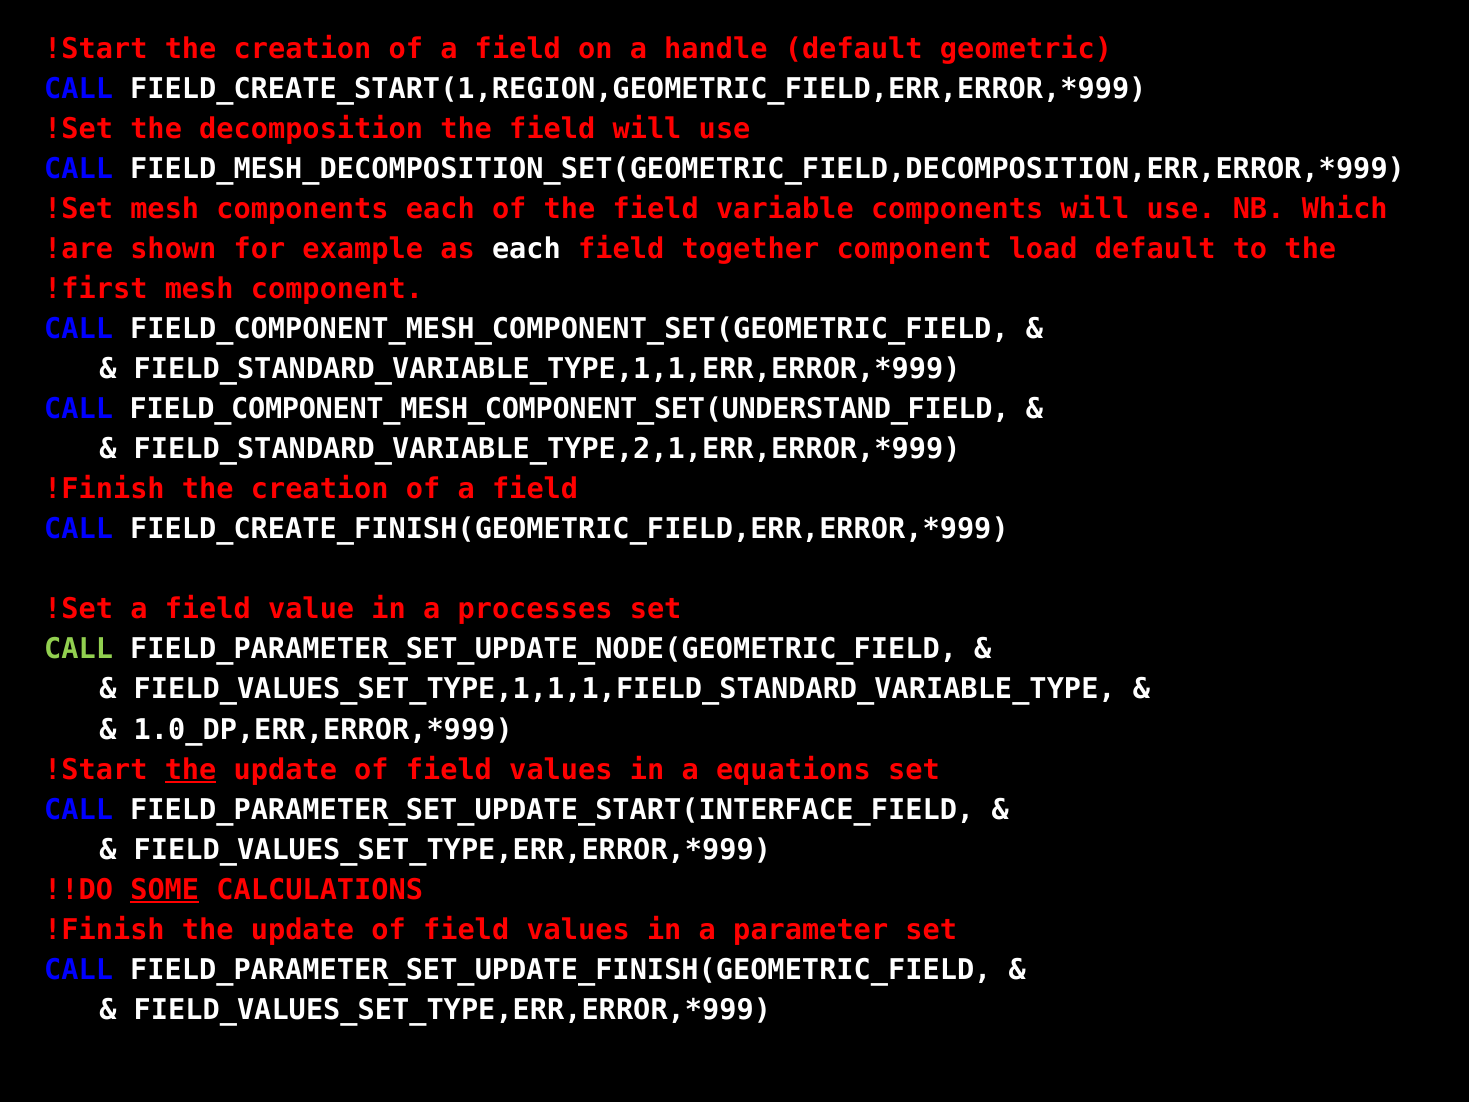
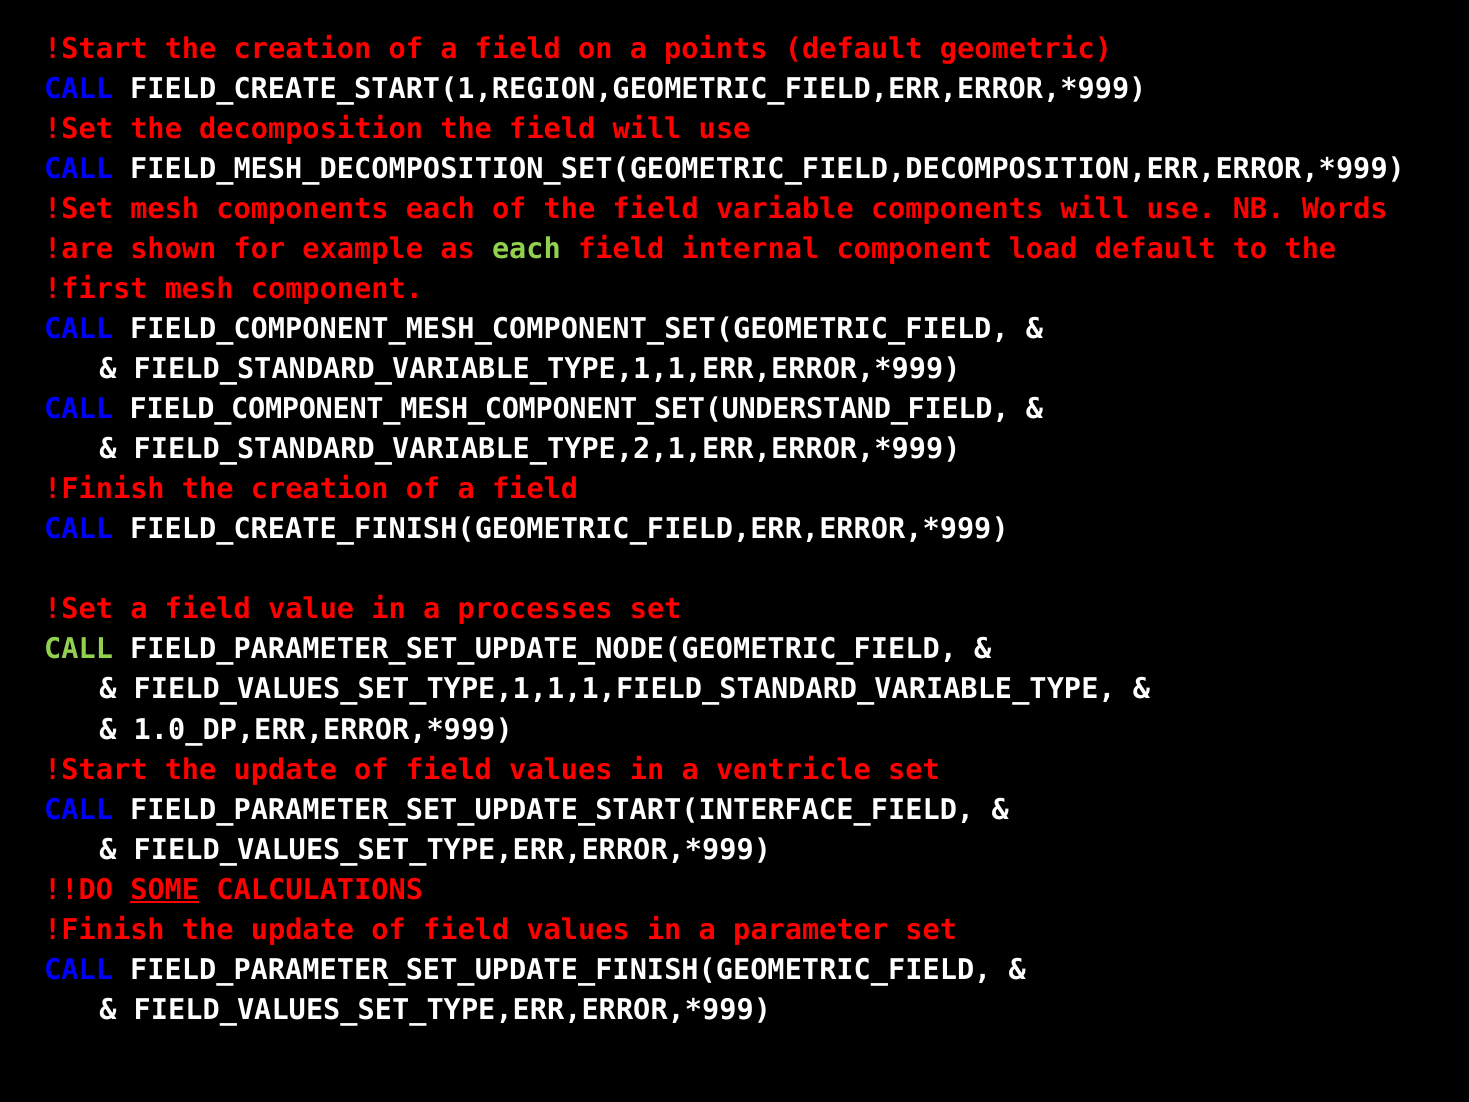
handle: handle -> points
Which: Which -> Words
each at (526, 249) colour: white -> light green
together: together -> internal
the at (191, 769) underline: present -> none
equations: equations -> ventricle
